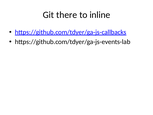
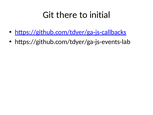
inline: inline -> initial
